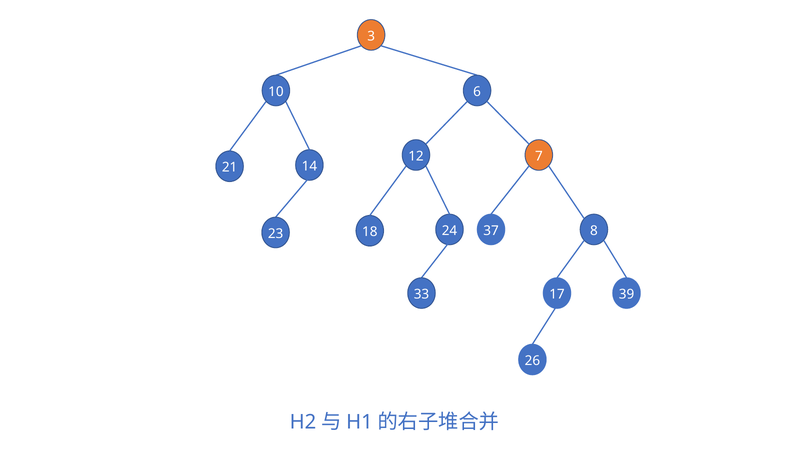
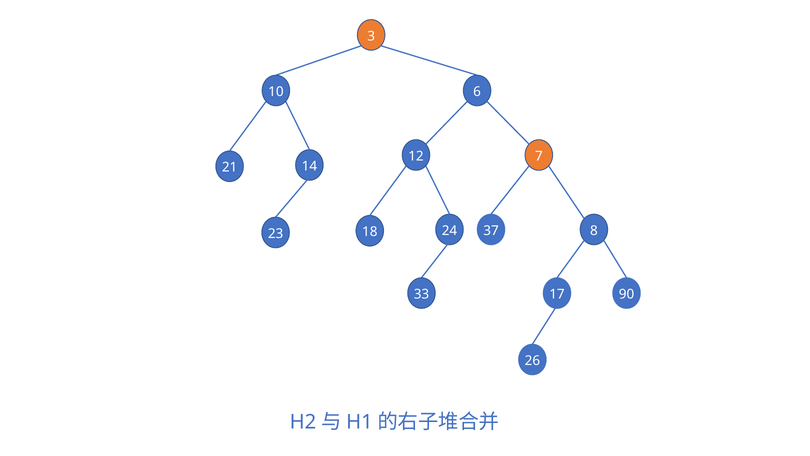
39: 39 -> 90
